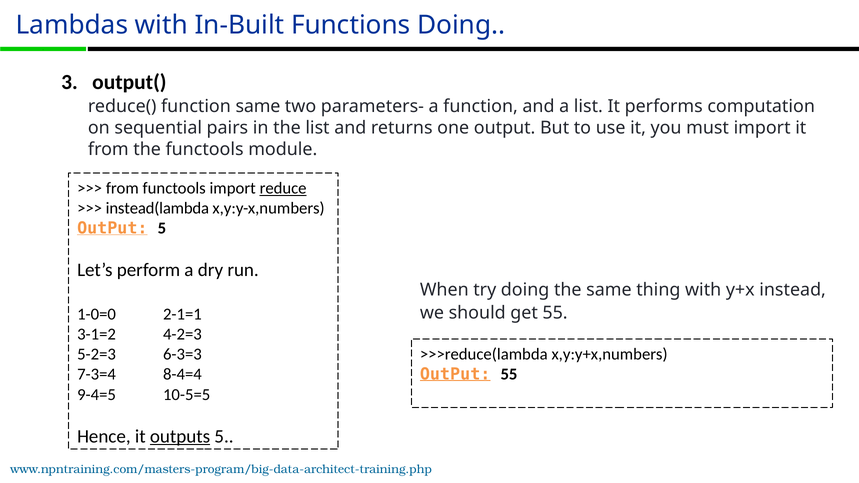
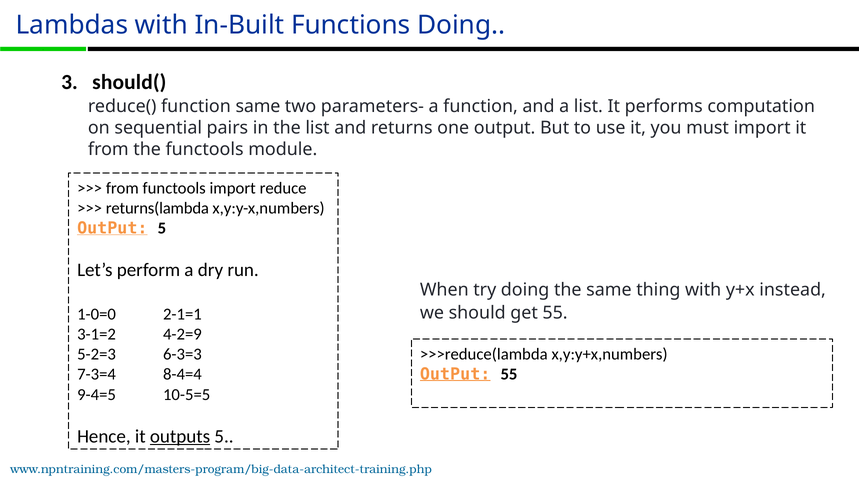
output(: output( -> should(
reduce underline: present -> none
instead(lambda: instead(lambda -> returns(lambda
4-2=3: 4-2=3 -> 4-2=9
